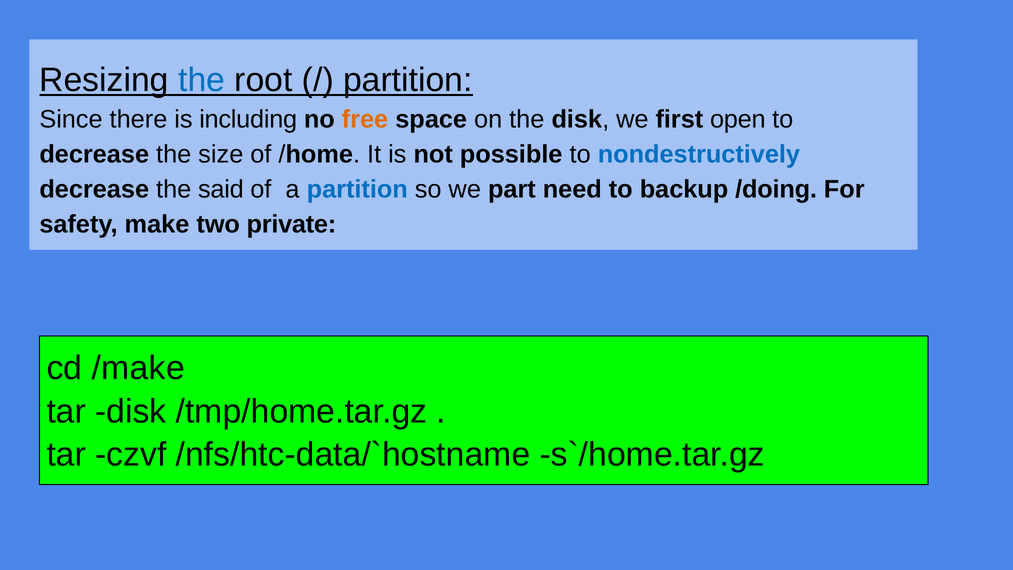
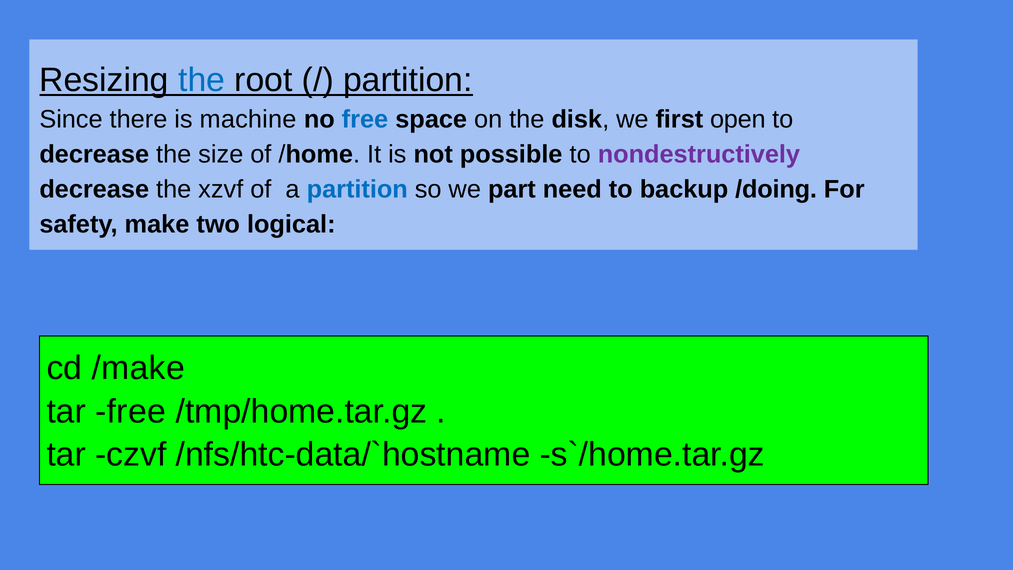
including: including -> machine
free at (365, 120) colour: orange -> blue
nondestructively colour: blue -> purple
said: said -> xzvf
private: private -> logical
tar disk: disk -> free
